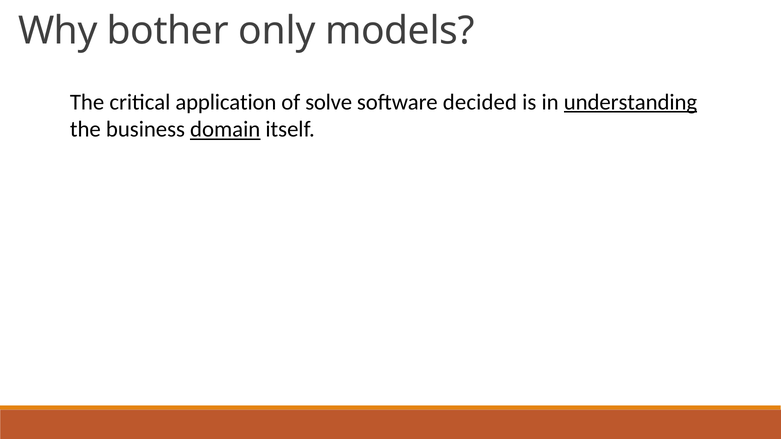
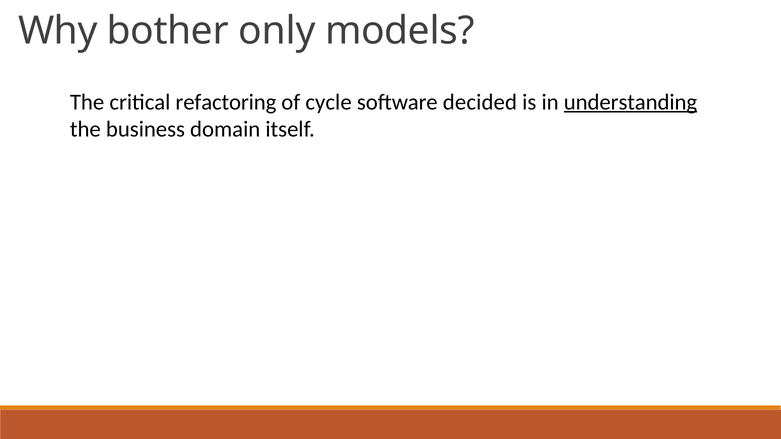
application: application -> refactoring
solve: solve -> cycle
domain underline: present -> none
